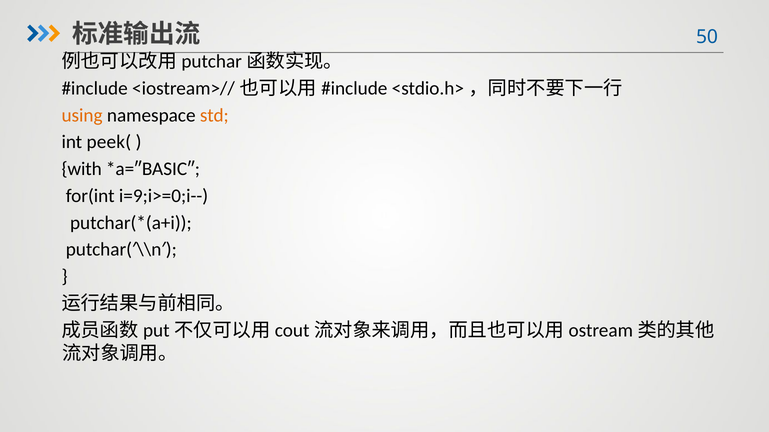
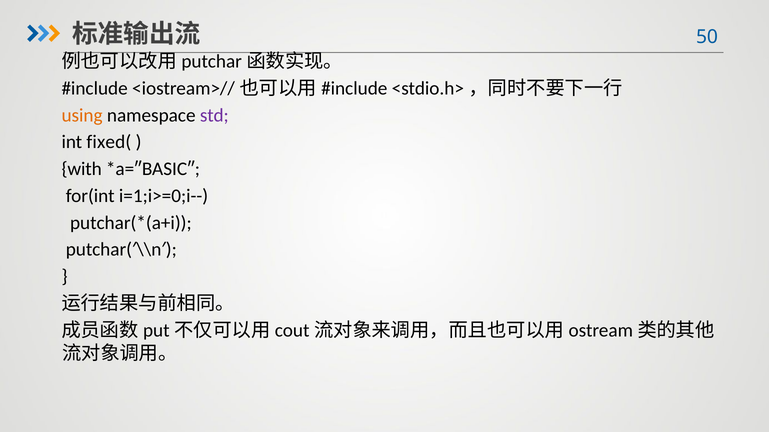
std colour: orange -> purple
peek(: peek( -> fixed(
i=9;i>=0;i--: i=9;i>=0;i-- -> i=1;i>=0;i--
